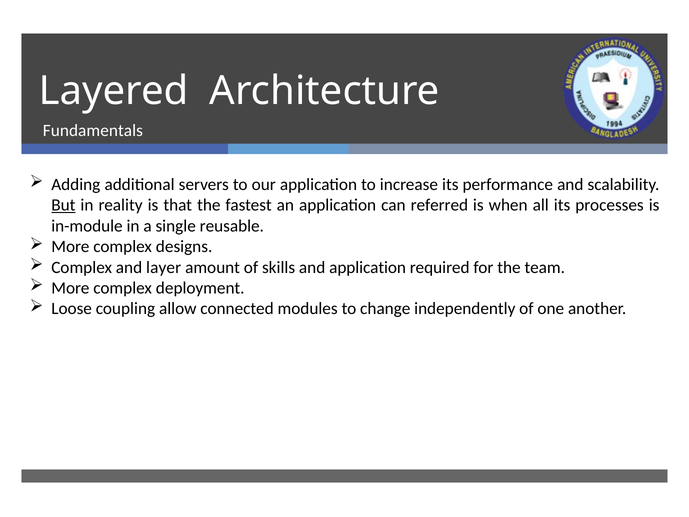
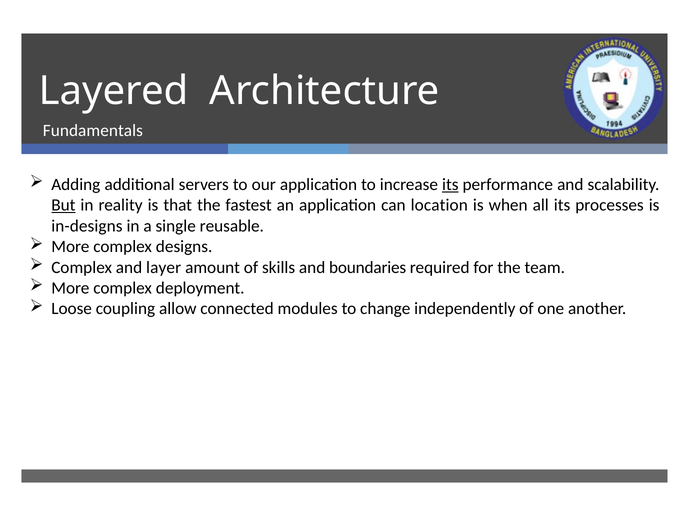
its at (450, 185) underline: none -> present
referred: referred -> location
in-module: in-module -> in-designs
and application: application -> boundaries
